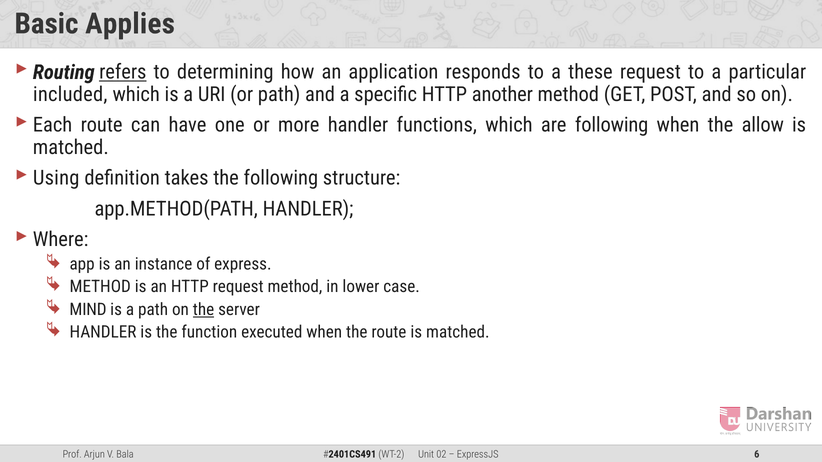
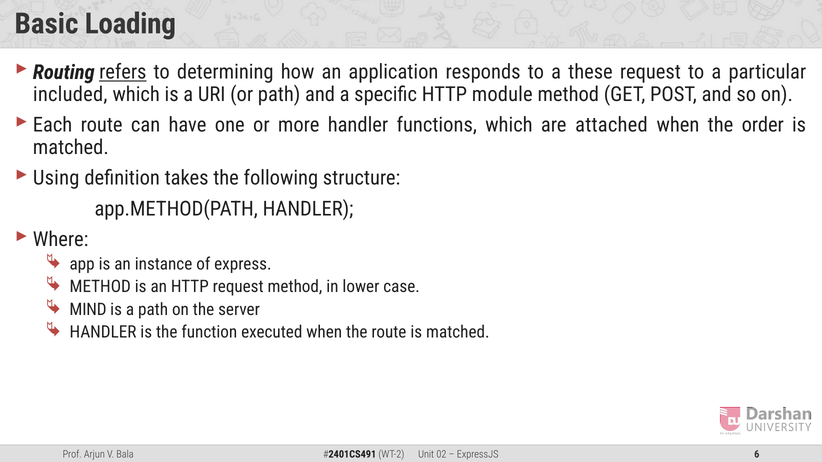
Applies: Applies -> Loading
another: another -> module
are following: following -> attached
allow: allow -> order
the at (204, 310) underline: present -> none
